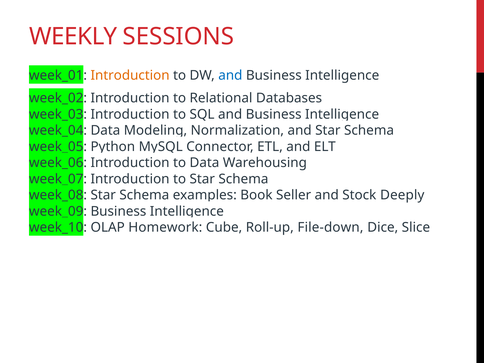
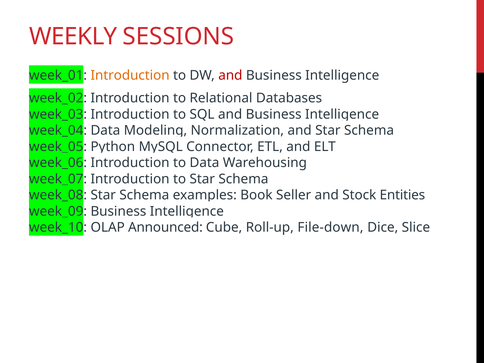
and at (230, 75) colour: blue -> red
Deeply: Deeply -> Entities
Homework: Homework -> Announced
